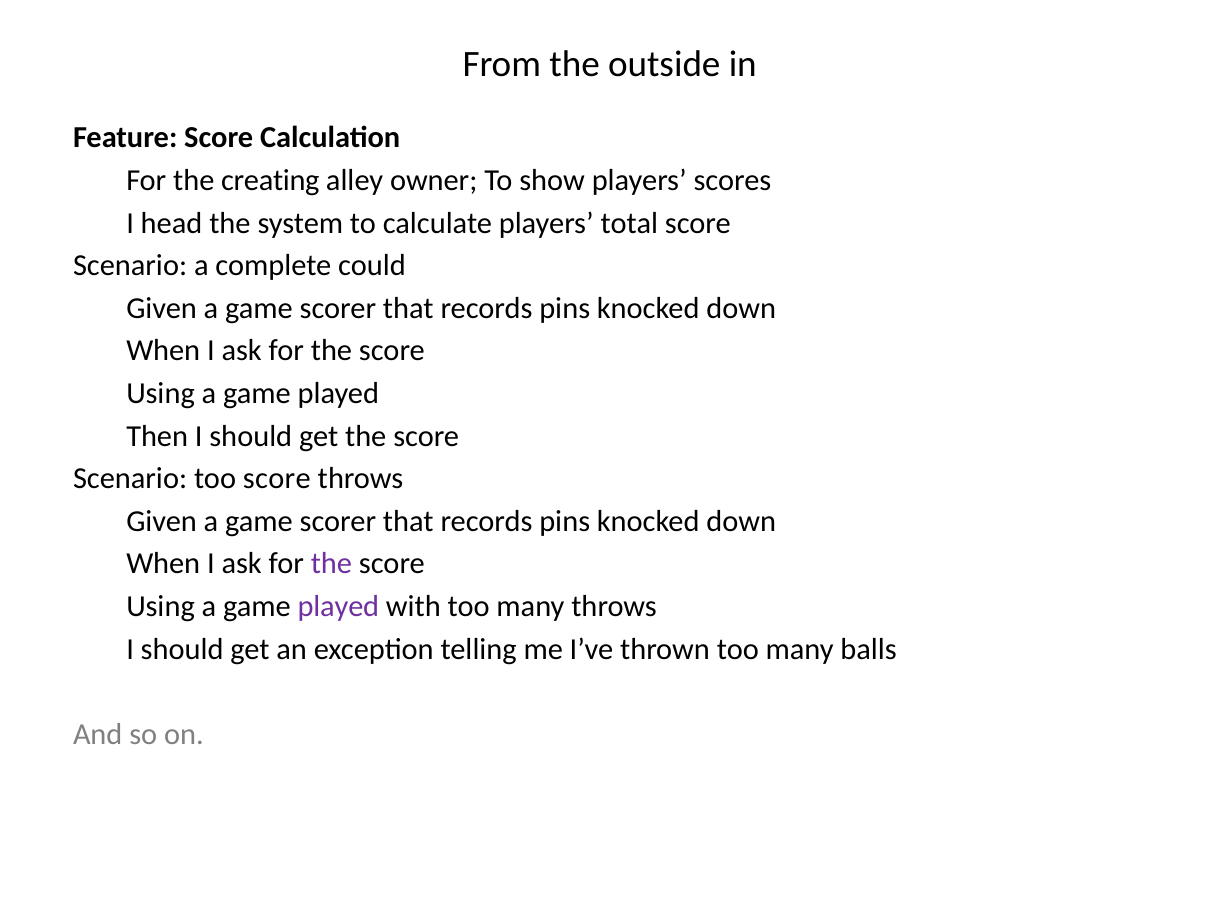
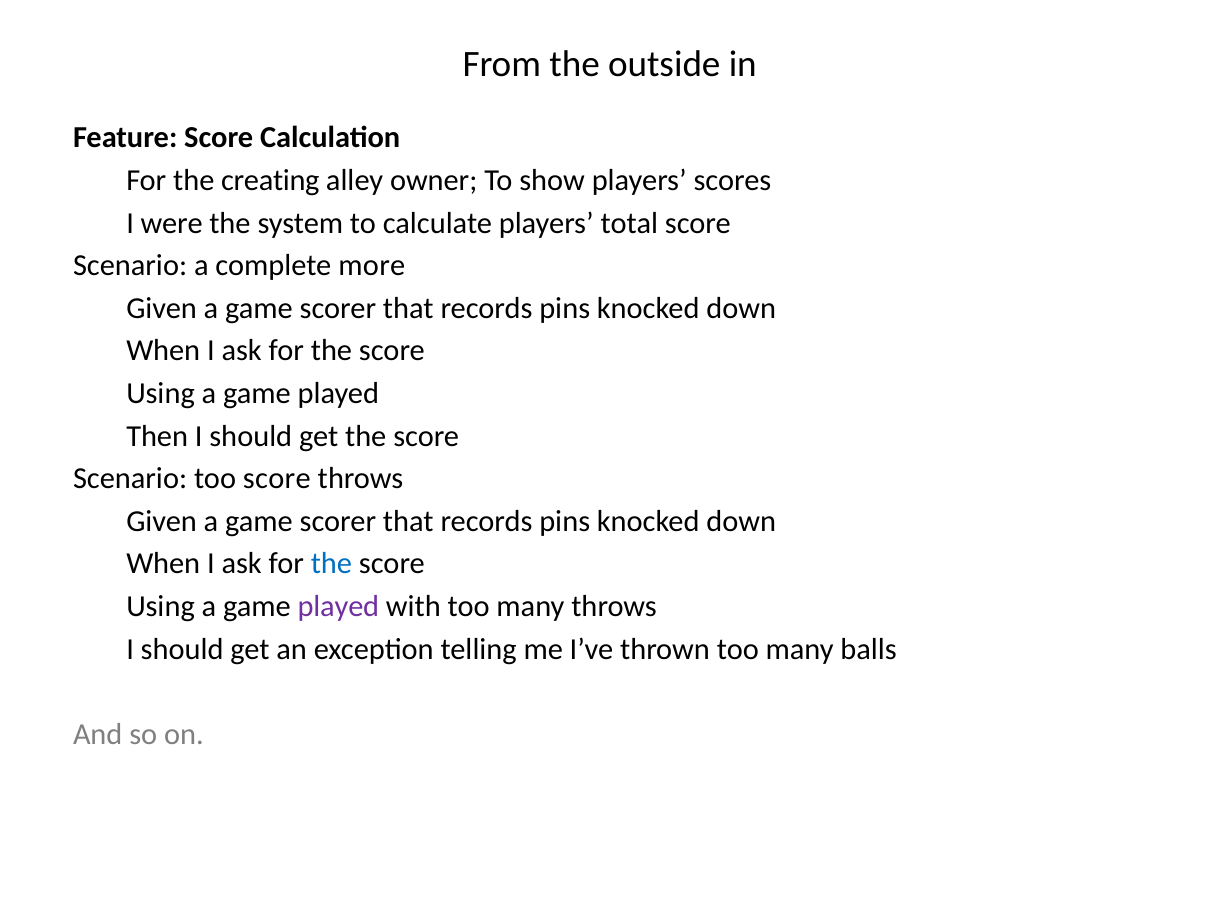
head: head -> were
could: could -> more
the at (331, 564) colour: purple -> blue
